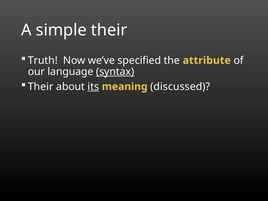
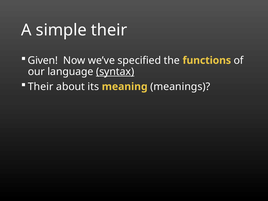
Truth: Truth -> Given
attribute: attribute -> functions
its underline: present -> none
discussed: discussed -> meanings
